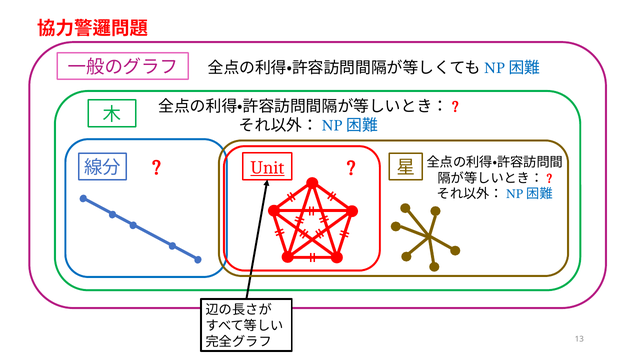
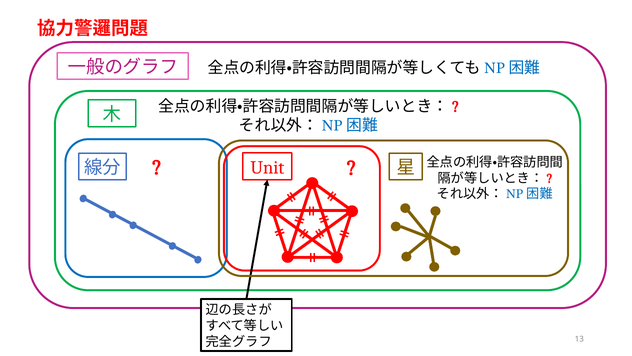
Unit underline: present -> none
